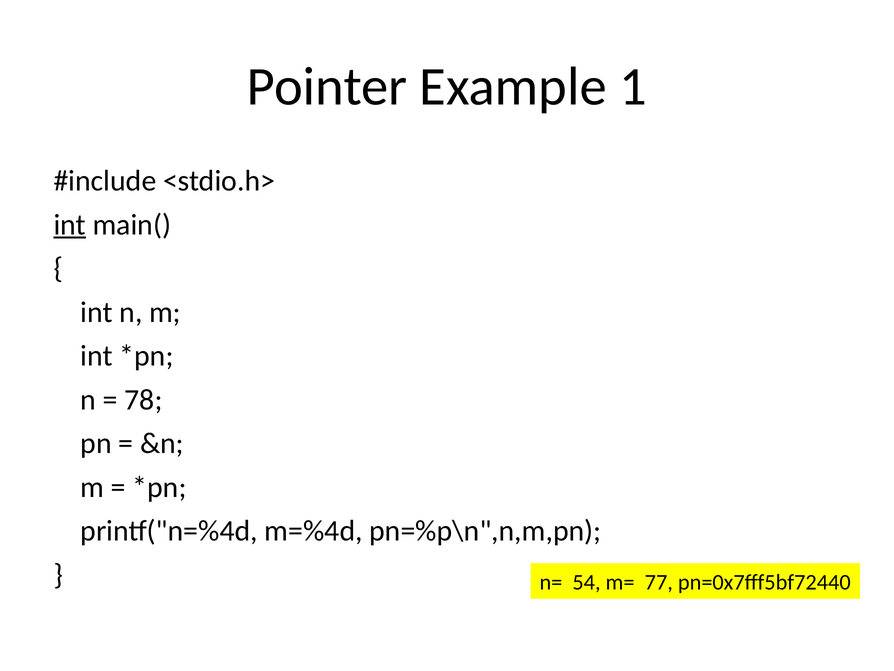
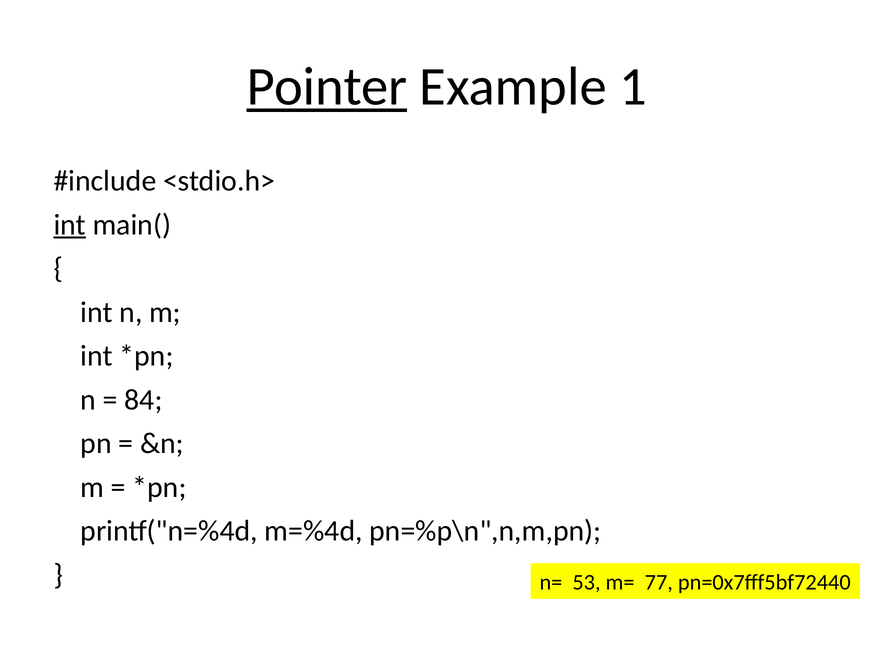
Pointer underline: none -> present
78: 78 -> 84
54: 54 -> 53
